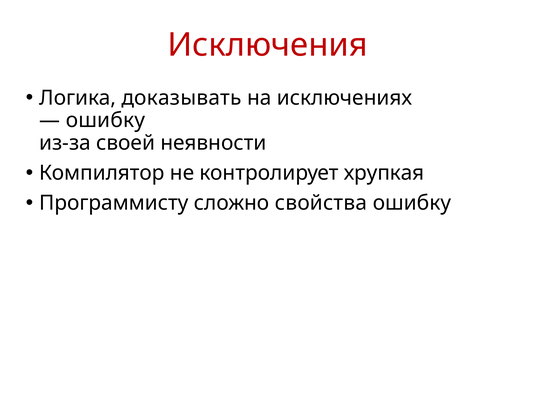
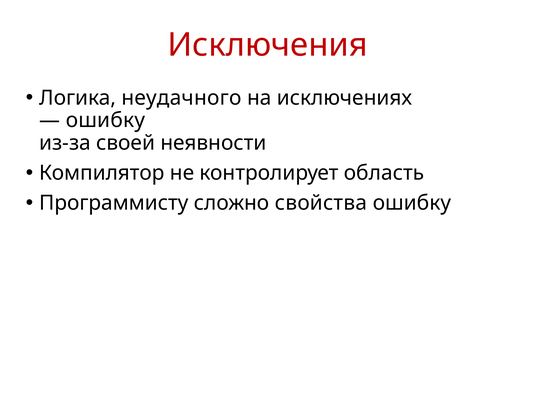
доказывать: доказывать -> неудачного
хрупкая: хрупкая -> область
